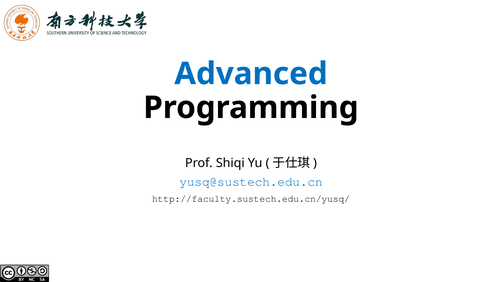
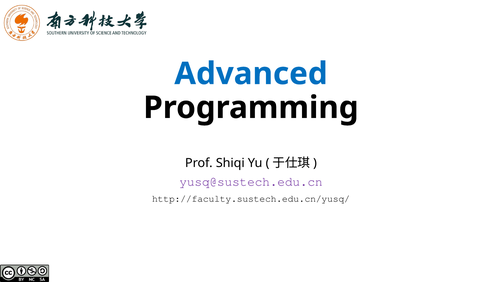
yusq@sustech.edu.cn colour: blue -> purple
